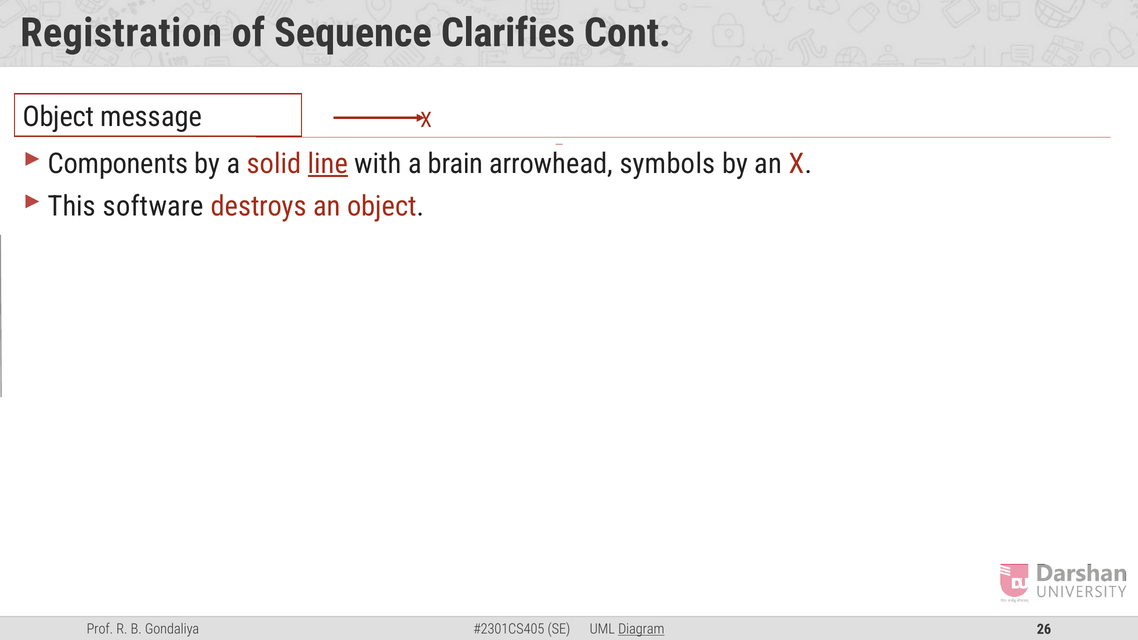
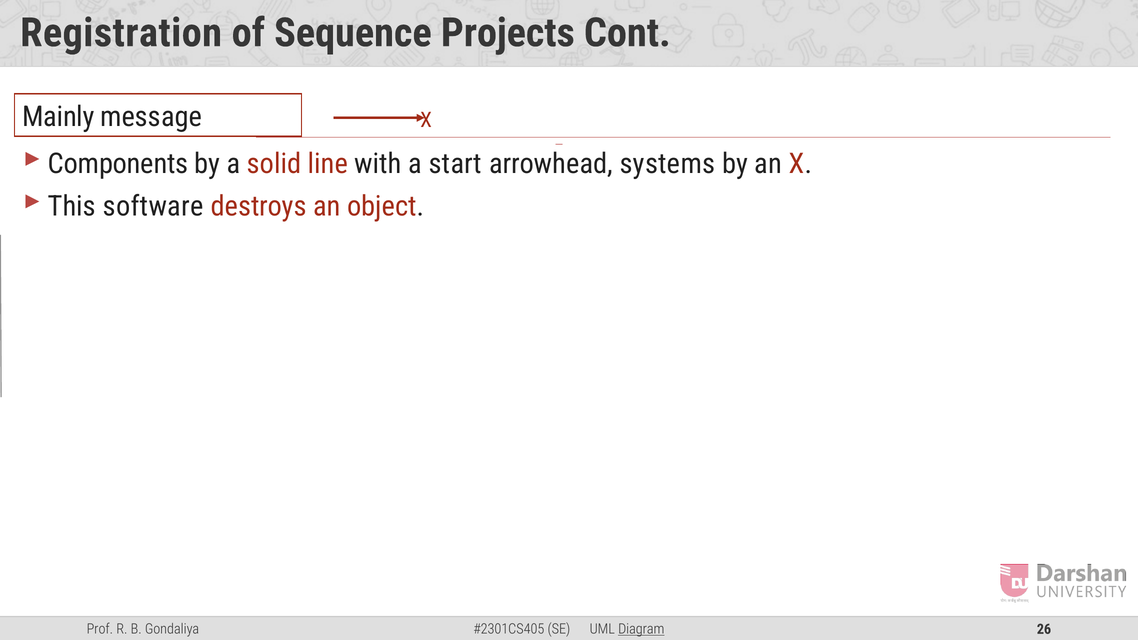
Clarifies: Clarifies -> Projects
Object at (58, 117): Object -> Mainly
line underline: present -> none
brain: brain -> start
symbols: symbols -> systems
